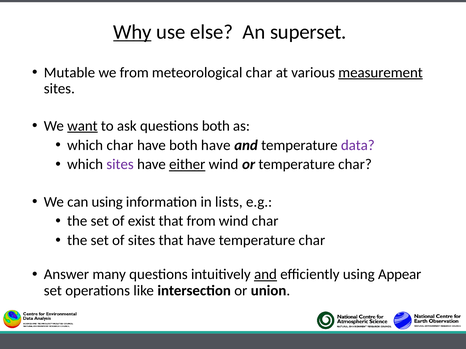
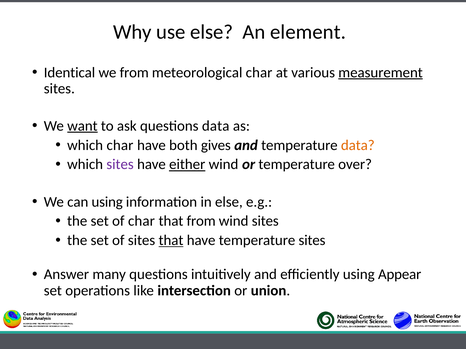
Why underline: present -> none
superset: superset -> element
Mutable: Mutable -> Identical
questions both: both -> data
both have: have -> gives
data at (358, 145) colour: purple -> orange
or temperature char: char -> over
in lists: lists -> else
of exist: exist -> char
wind char: char -> sites
that at (171, 241) underline: none -> present
have temperature char: char -> sites
and at (266, 275) underline: present -> none
